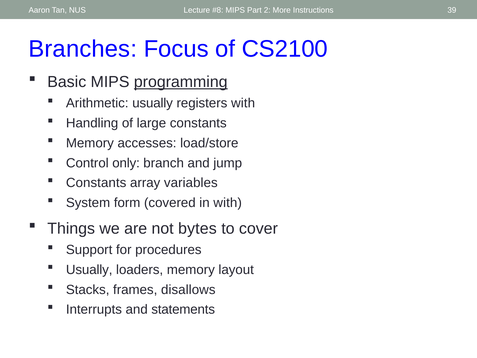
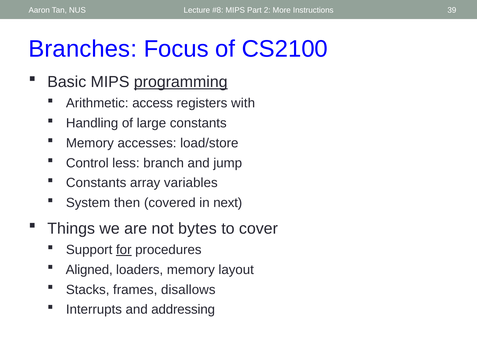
Arithmetic usually: usually -> access
only: only -> less
form: form -> then
in with: with -> next
for underline: none -> present
Usually at (89, 270): Usually -> Aligned
statements: statements -> addressing
